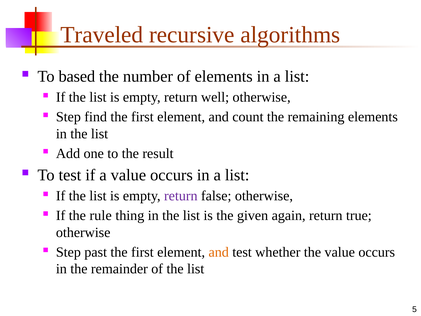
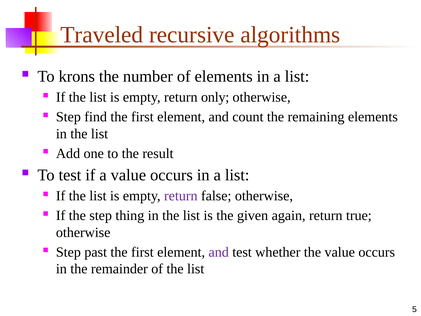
based: based -> krons
well: well -> only
the rule: rule -> step
and at (219, 252) colour: orange -> purple
